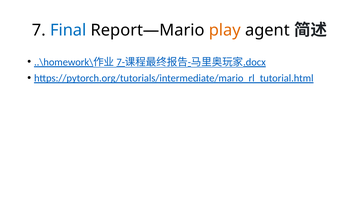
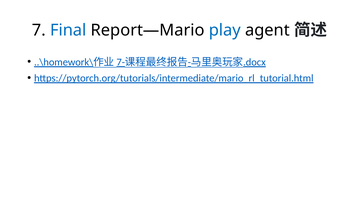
play colour: orange -> blue
